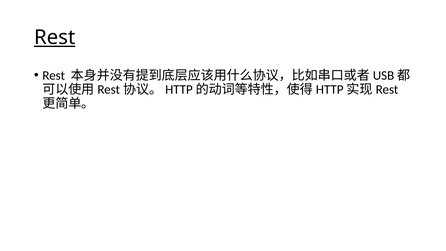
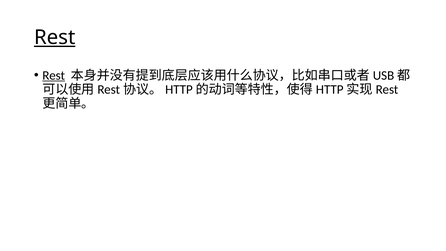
Rest at (54, 75) underline: none -> present
